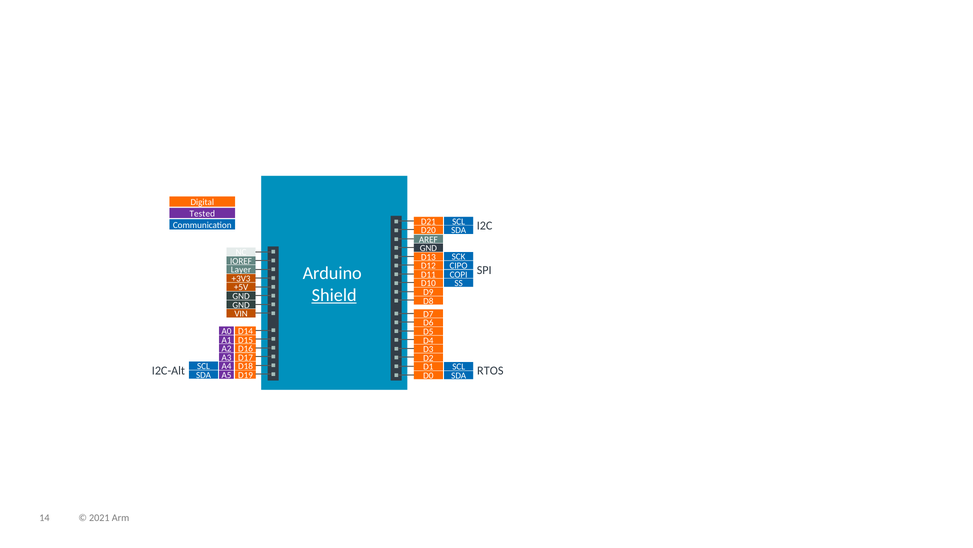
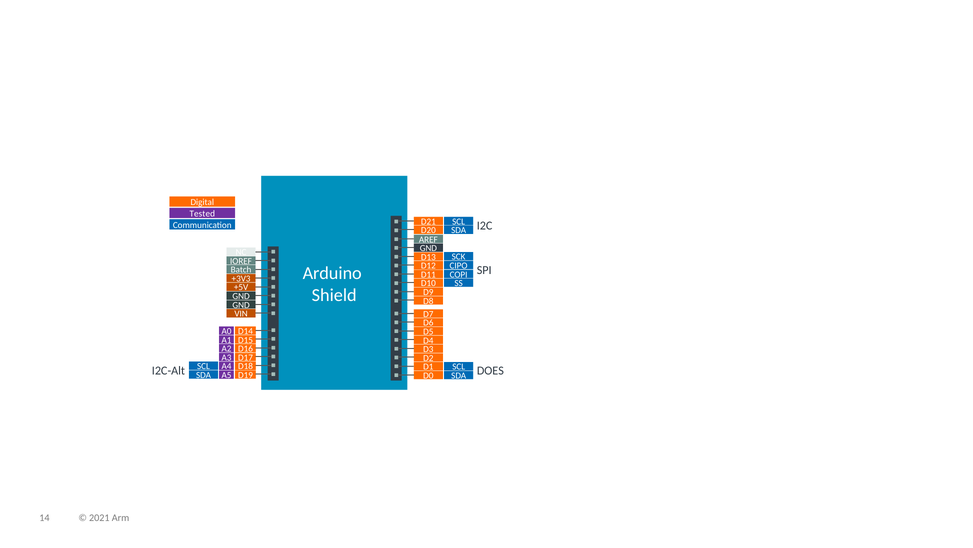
Layer: Layer -> Batch
Shield underline: present -> none
RTOS: RTOS -> DOES
